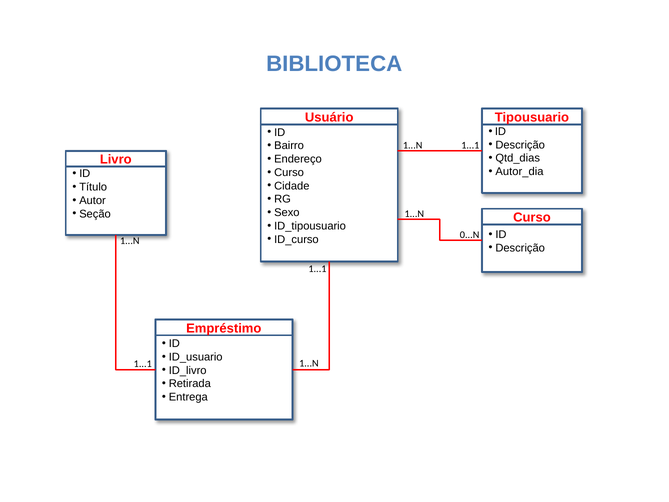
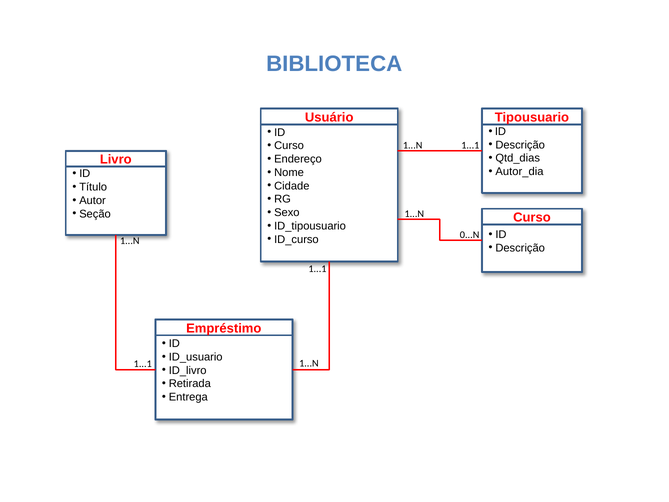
Bairro at (289, 146): Bairro -> Curso
Curso at (289, 172): Curso -> Nome
